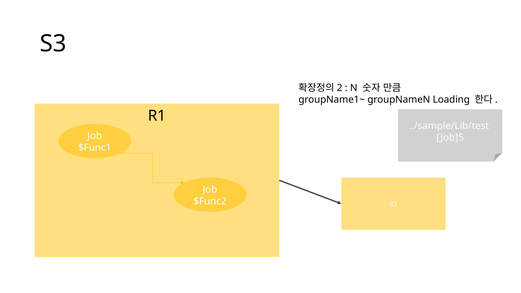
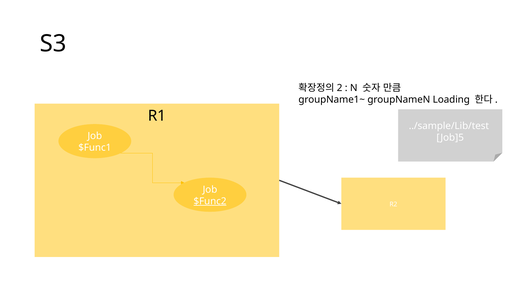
$Func2 underline: none -> present
